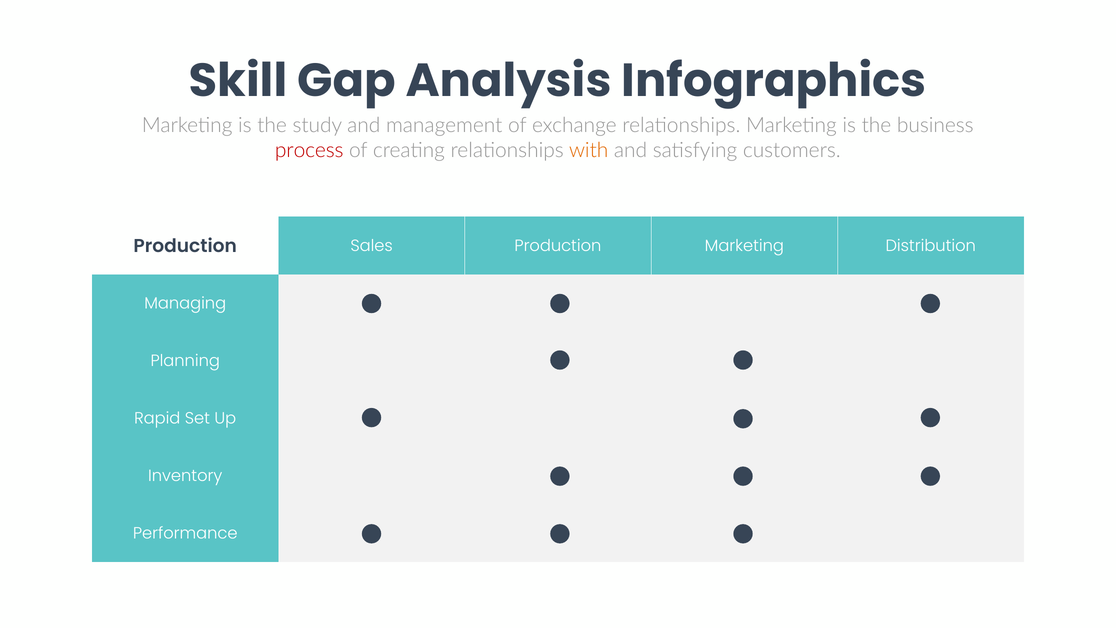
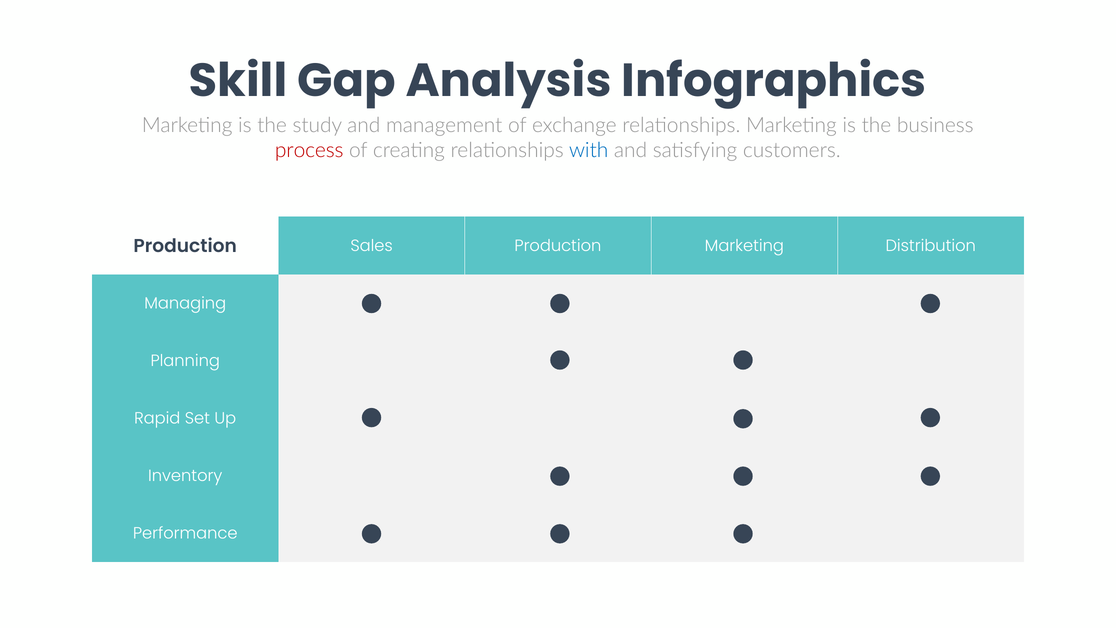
with colour: orange -> blue
